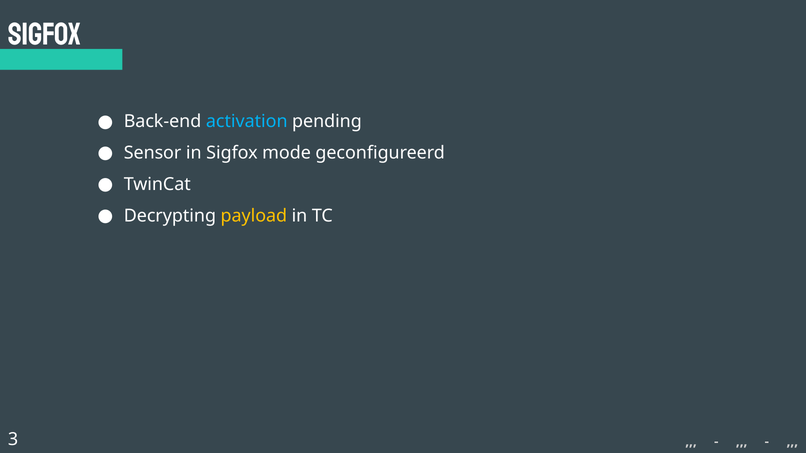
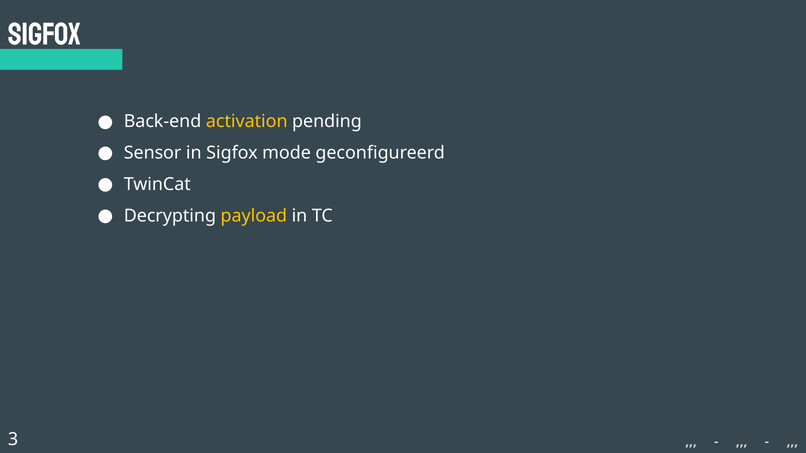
activation colour: light blue -> yellow
